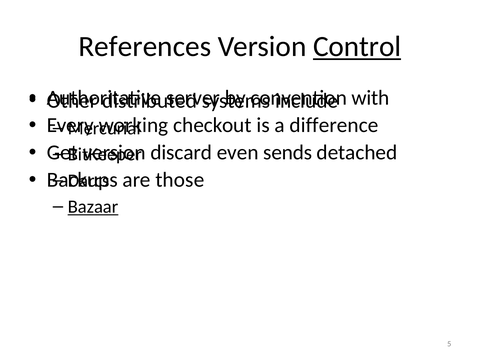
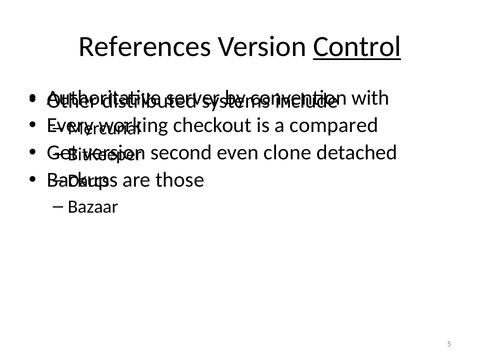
difference: difference -> compared
discard: discard -> second
sends: sends -> clone
Bazaar underline: present -> none
